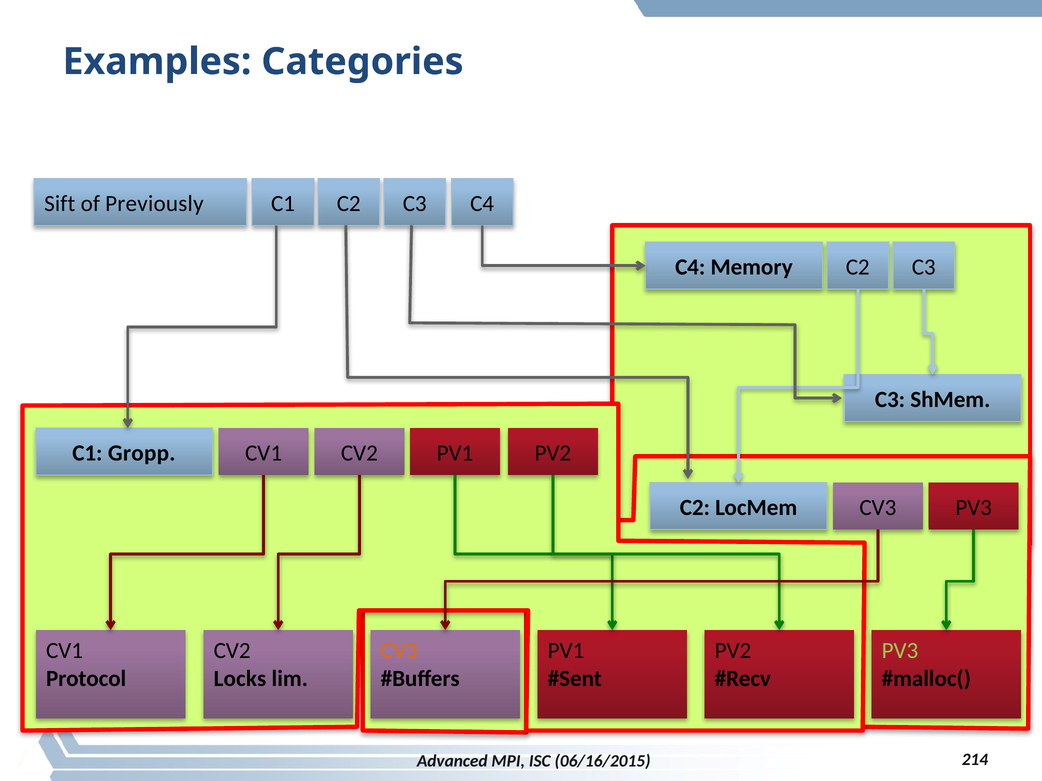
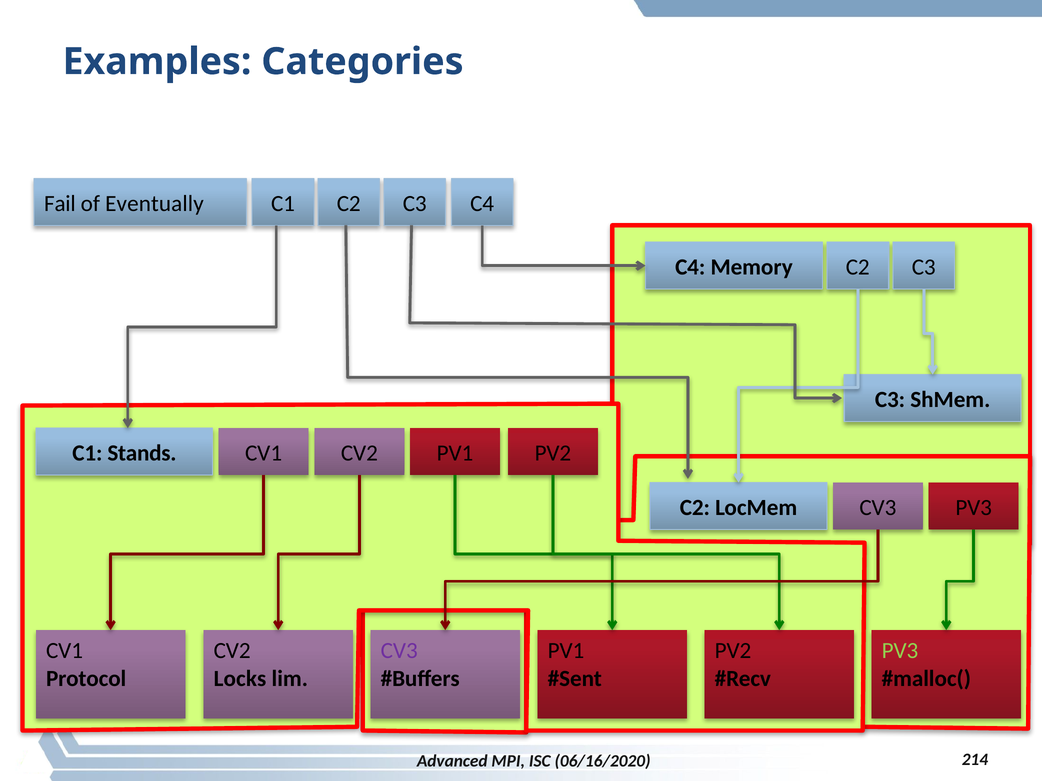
Sift: Sift -> Fail
Previously: Previously -> Eventually
Gropp: Gropp -> Stands
CV3 at (399, 651) colour: orange -> purple
06/16/2015: 06/16/2015 -> 06/16/2020
